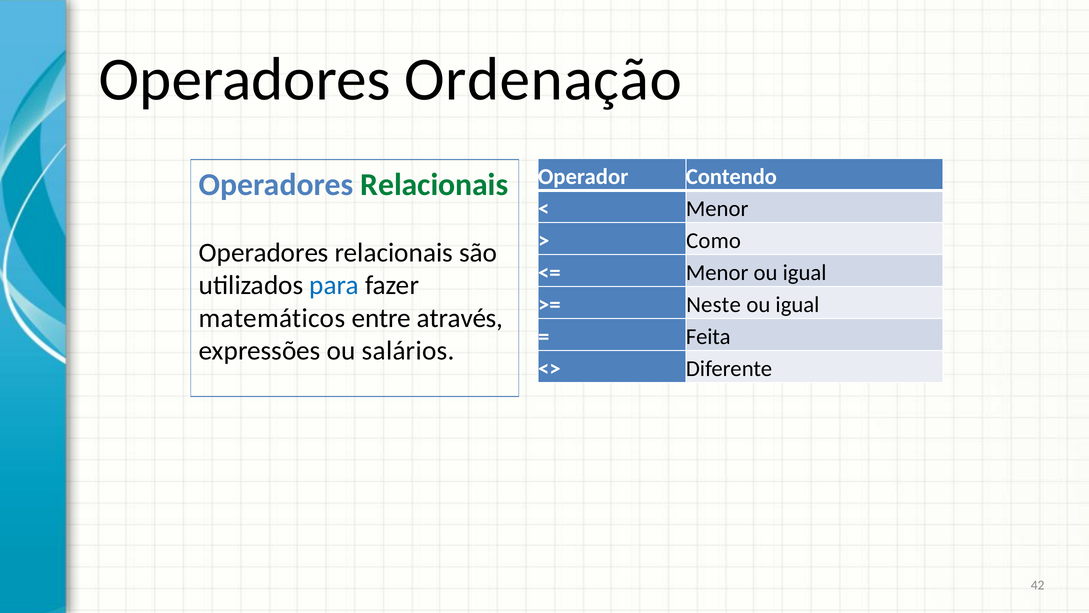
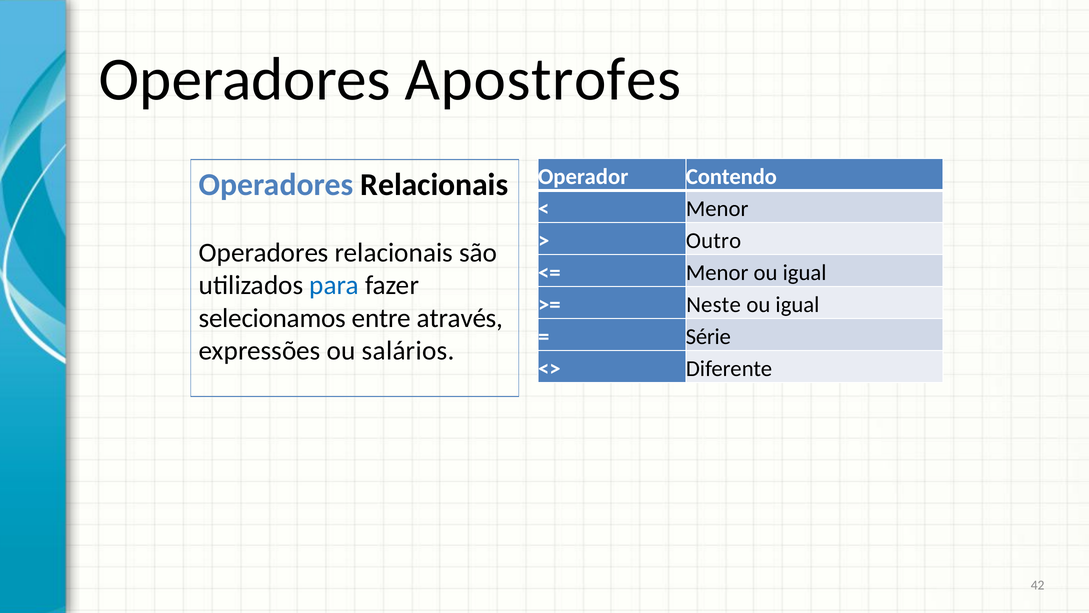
Ordenação: Ordenação -> Apostrofes
Relacionais at (434, 185) colour: green -> black
Como: Como -> Outro
matemáticos: matemáticos -> selecionamos
Feita: Feita -> Série
